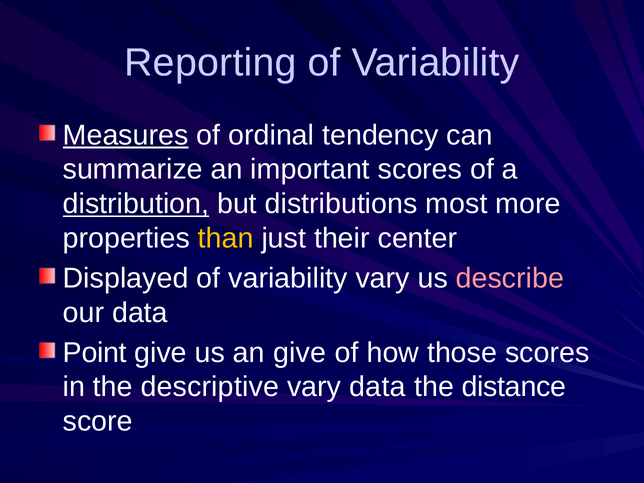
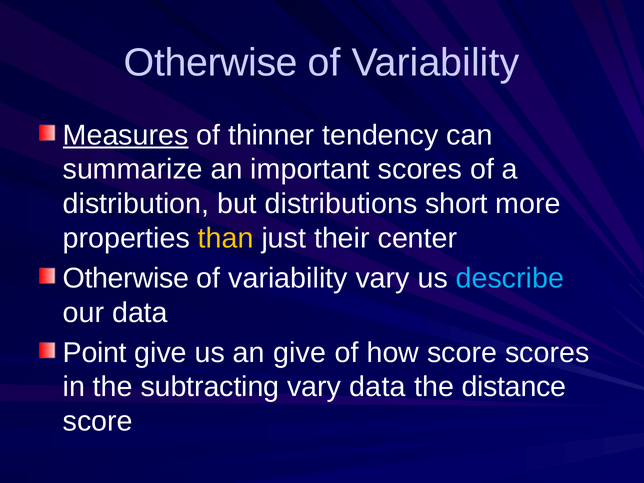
Reporting at (210, 63): Reporting -> Otherwise
ordinal: ordinal -> thinner
distribution underline: present -> none
most: most -> short
Displayed at (126, 278): Displayed -> Otherwise
describe colour: pink -> light blue
how those: those -> score
descriptive: descriptive -> subtracting
